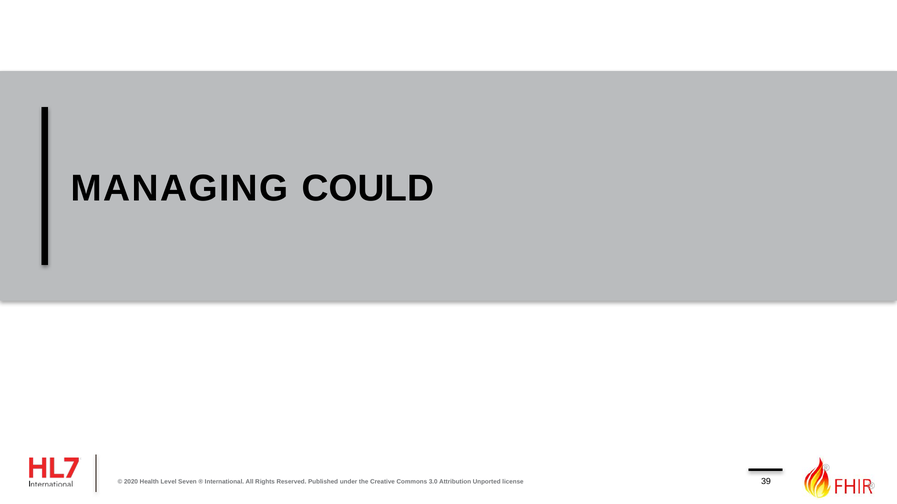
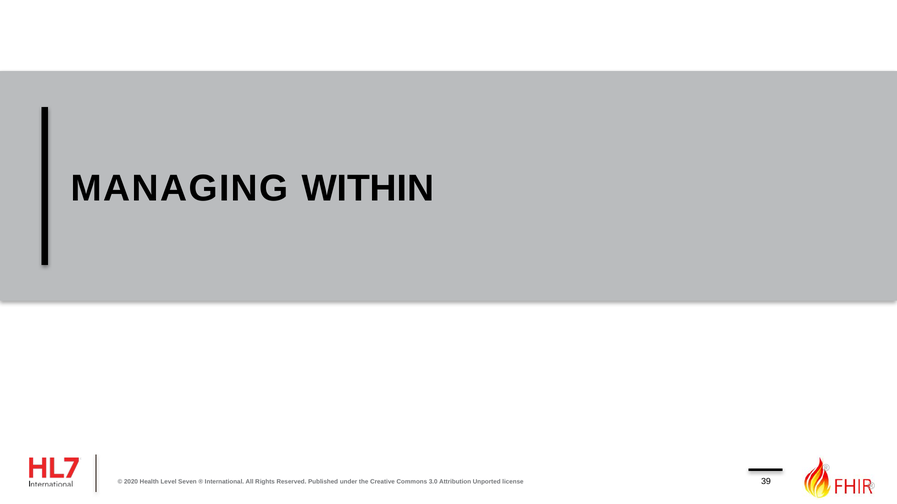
COULD: COULD -> WITHIN
